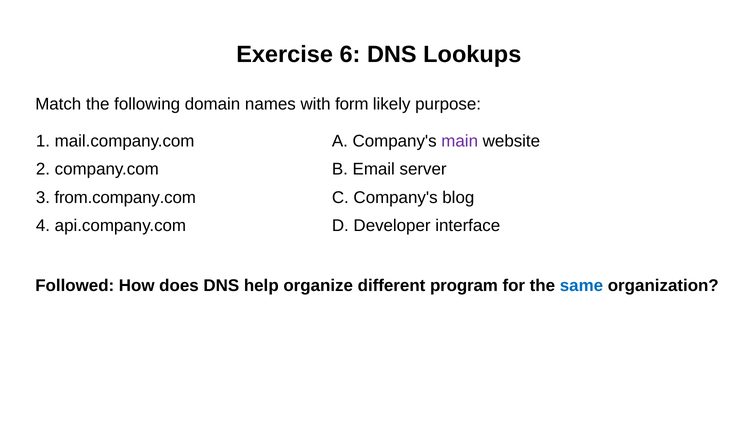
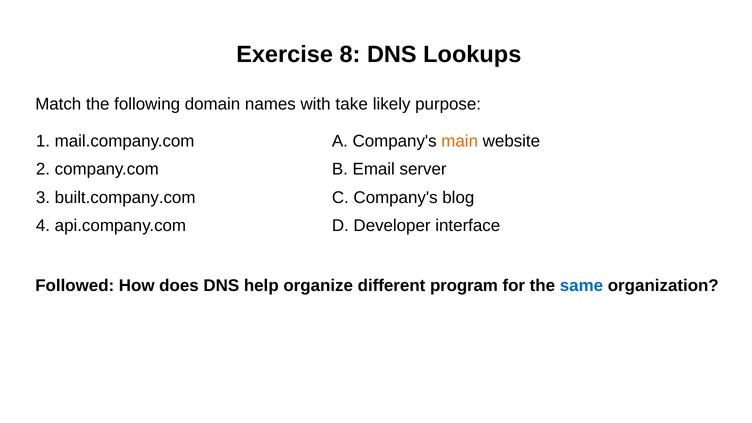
6: 6 -> 8
form: form -> take
main colour: purple -> orange
from.company.com: from.company.com -> built.company.com
